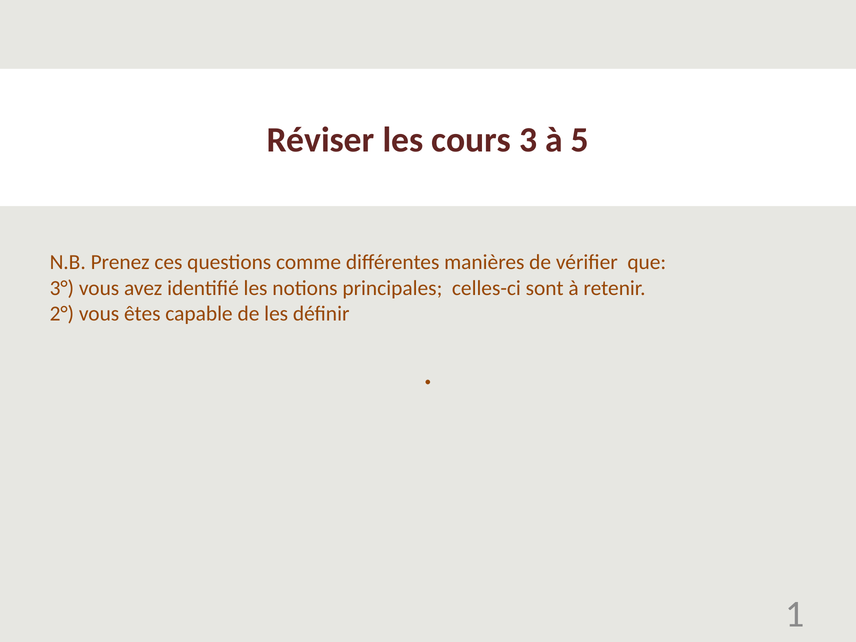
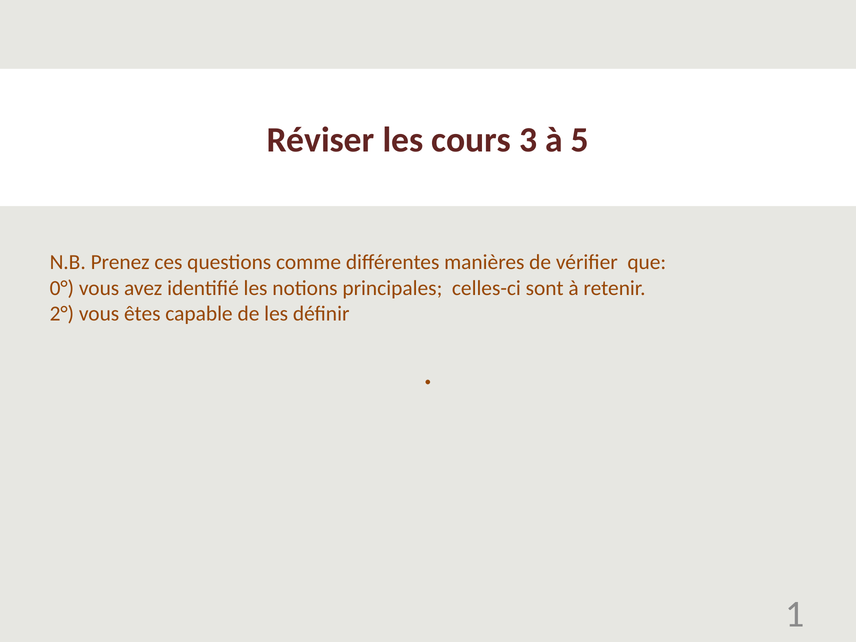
3°: 3° -> 0°
